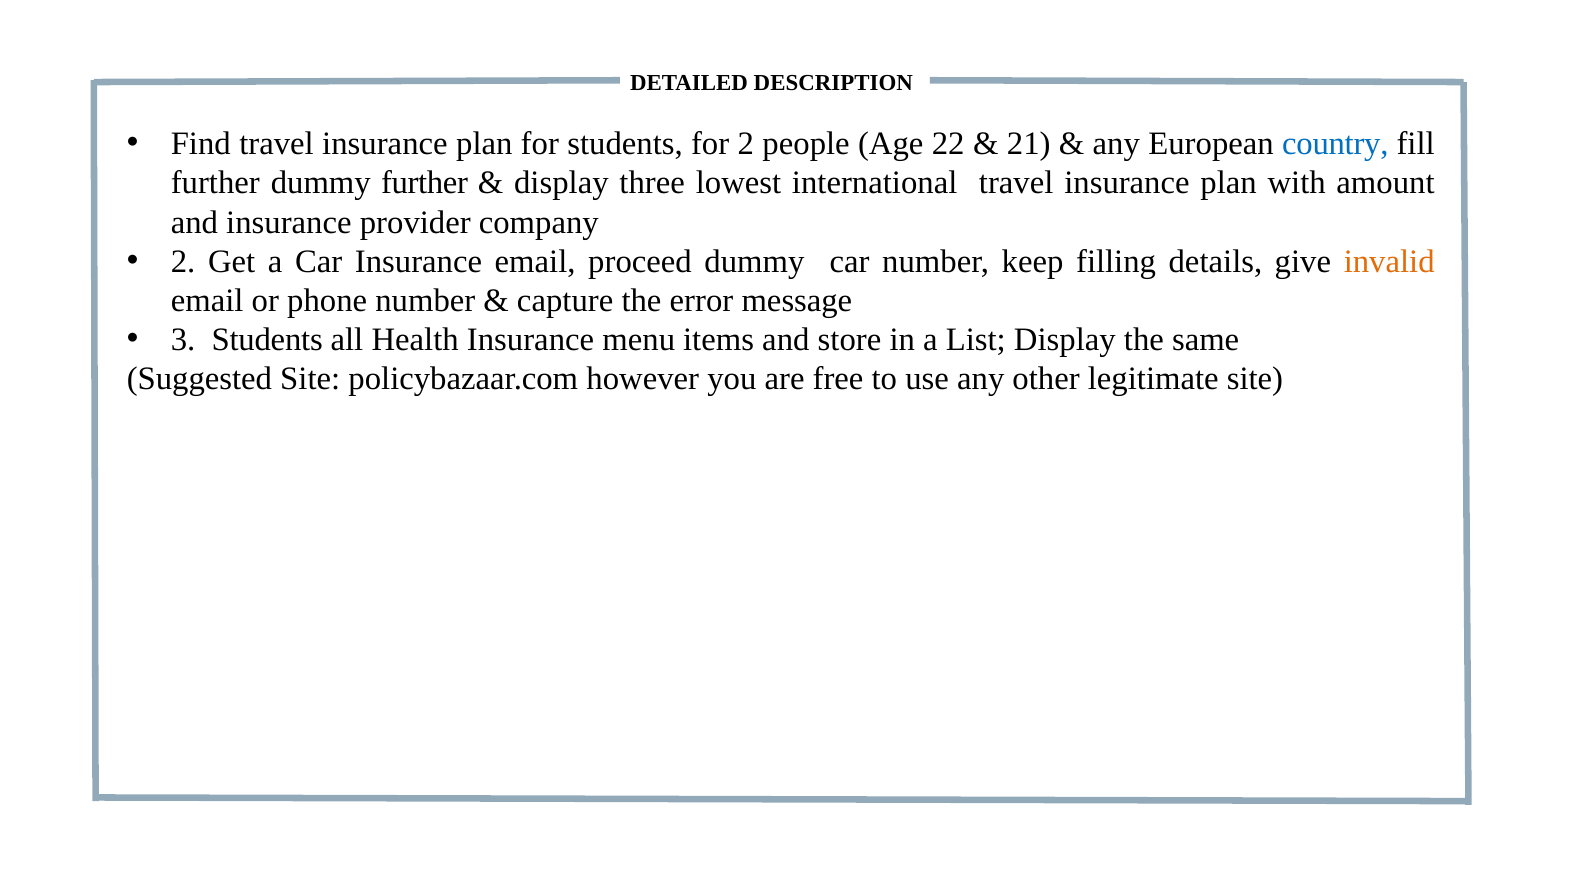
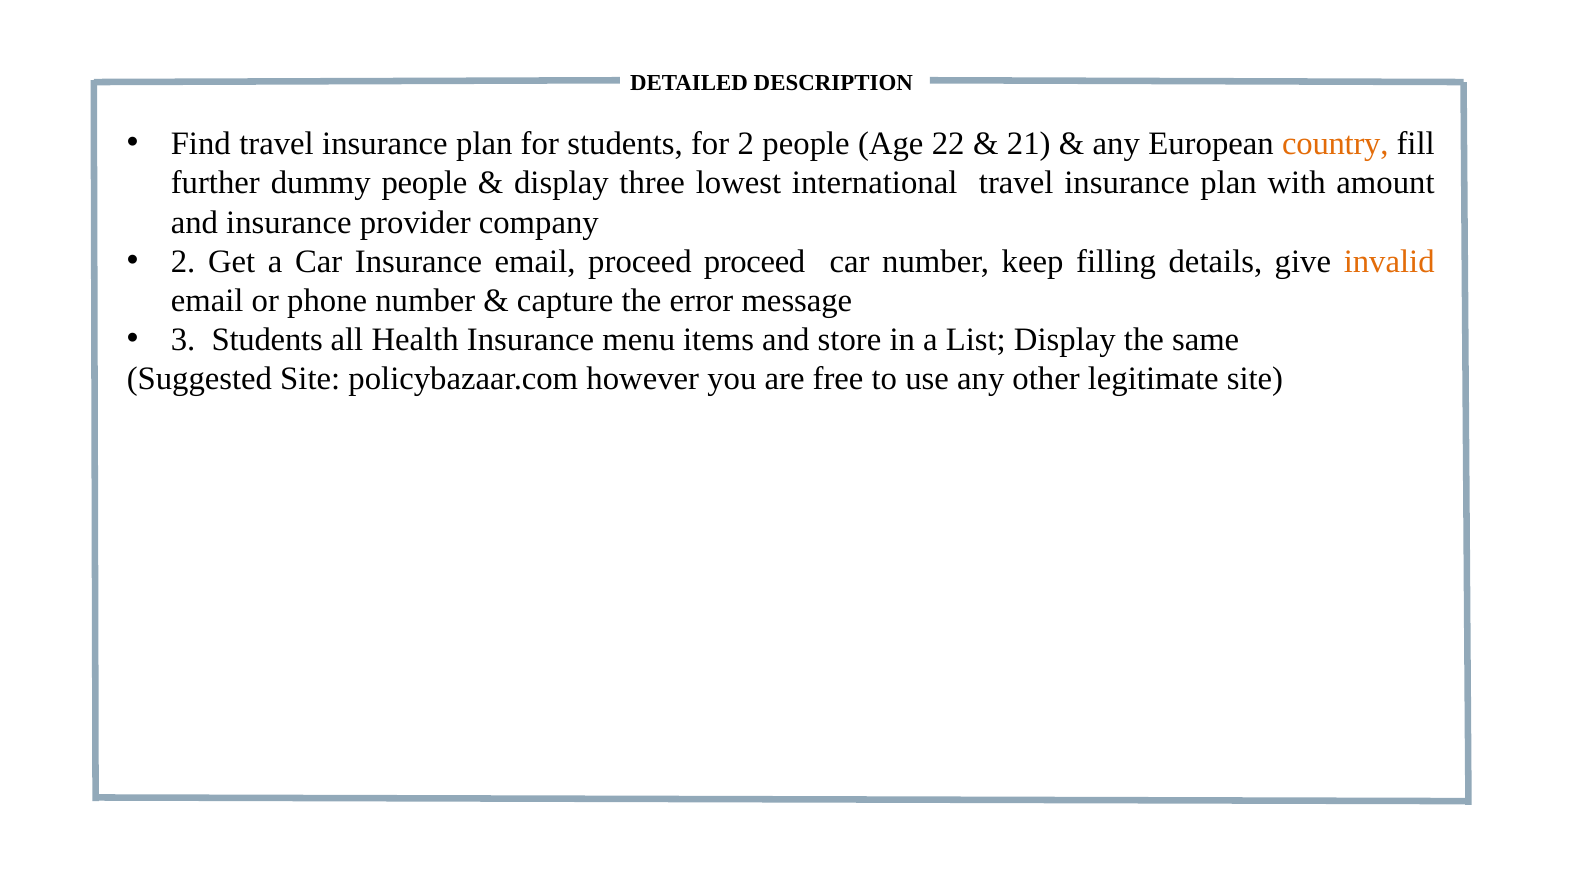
country colour: blue -> orange
dummy further: further -> people
proceed dummy: dummy -> proceed
